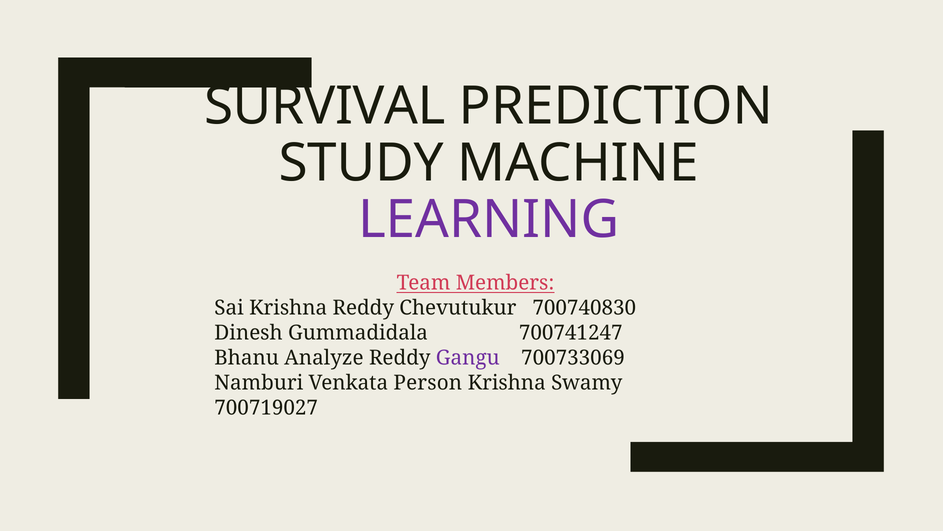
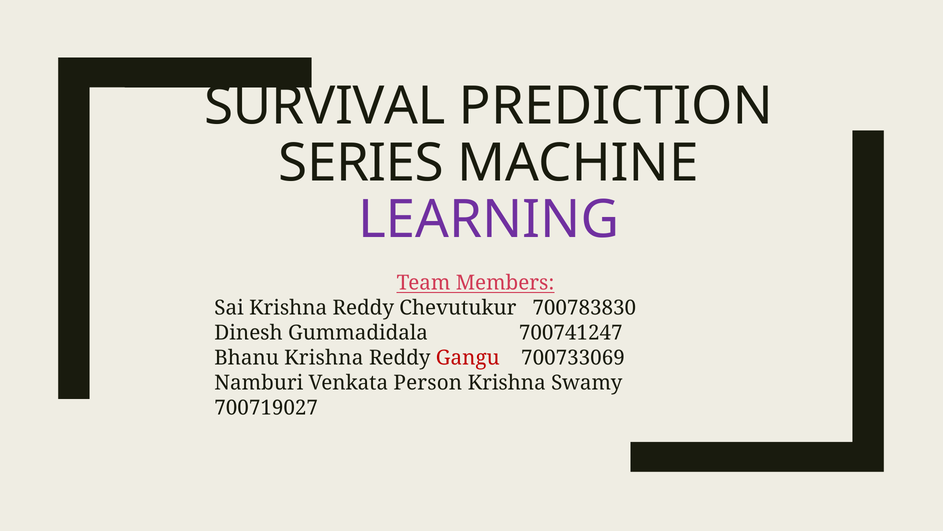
STUDY: STUDY -> SERIES
700740830: 700740830 -> 700783830
Bhanu Analyze: Analyze -> Krishna
Gangu colour: purple -> red
